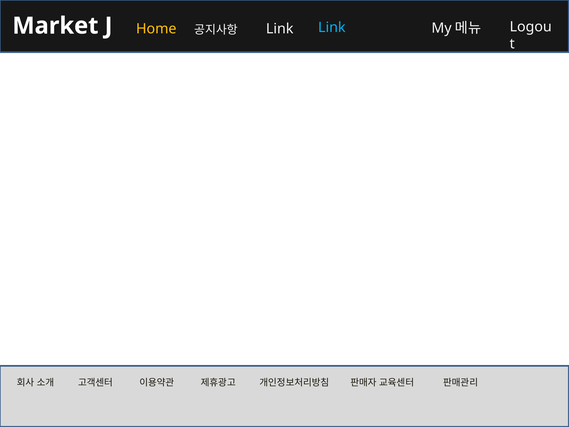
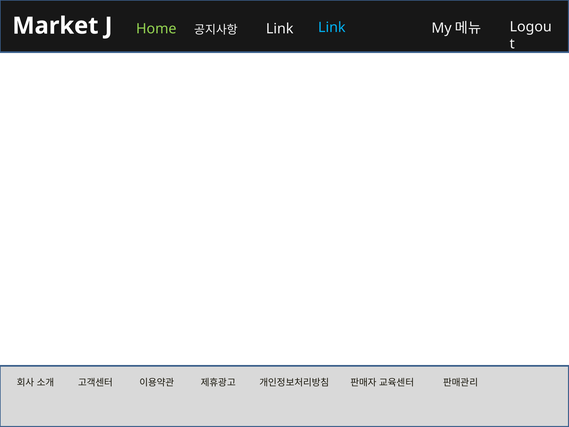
Home colour: yellow -> light green
